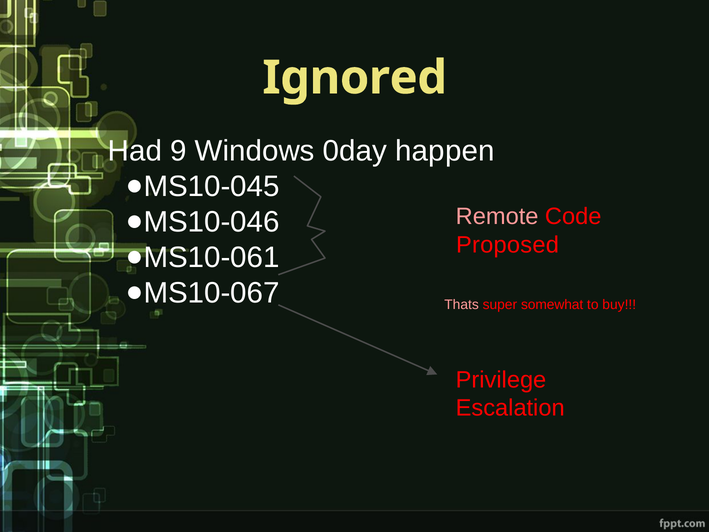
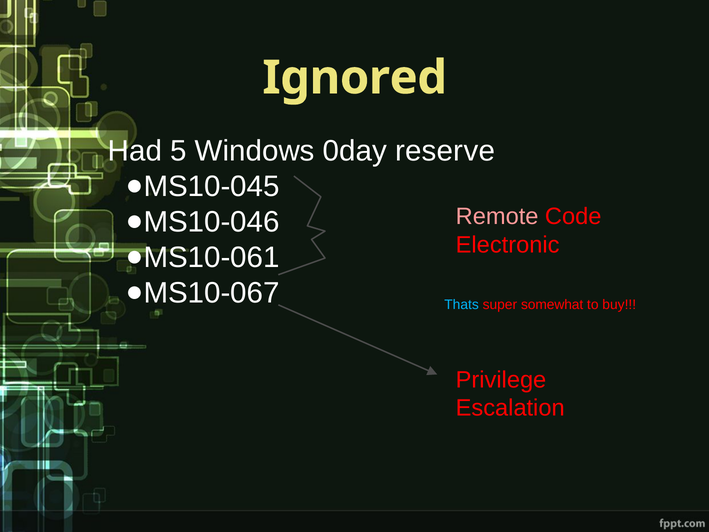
9: 9 -> 5
happen: happen -> reserve
Proposed: Proposed -> Electronic
Thats colour: pink -> light blue
